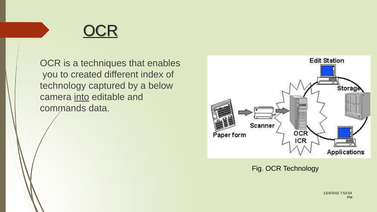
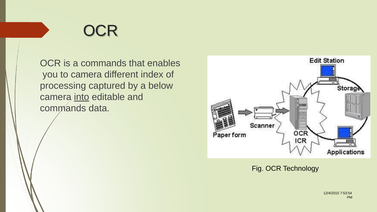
OCR at (100, 31) underline: present -> none
a techniques: techniques -> commands
to created: created -> camera
technology at (63, 86): technology -> processing
